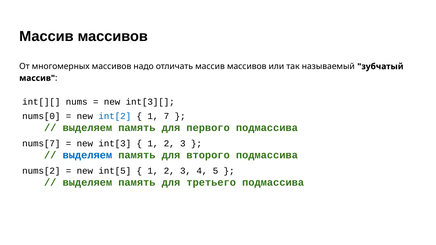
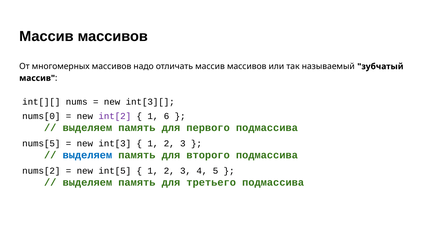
int[2 colour: blue -> purple
7: 7 -> 6
nums[7: nums[7 -> nums[5
